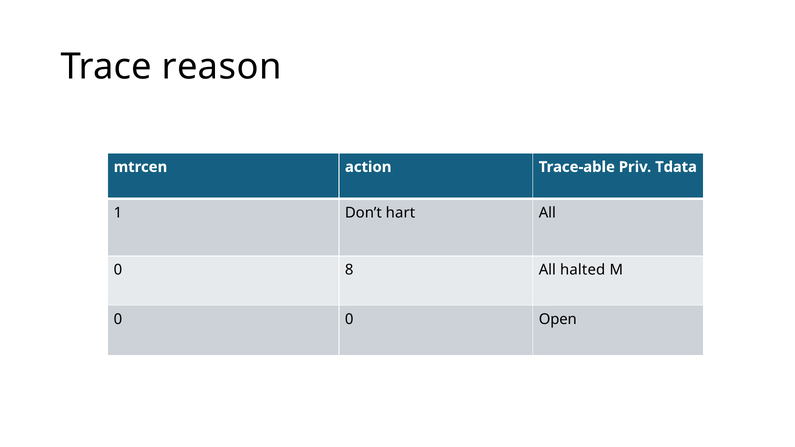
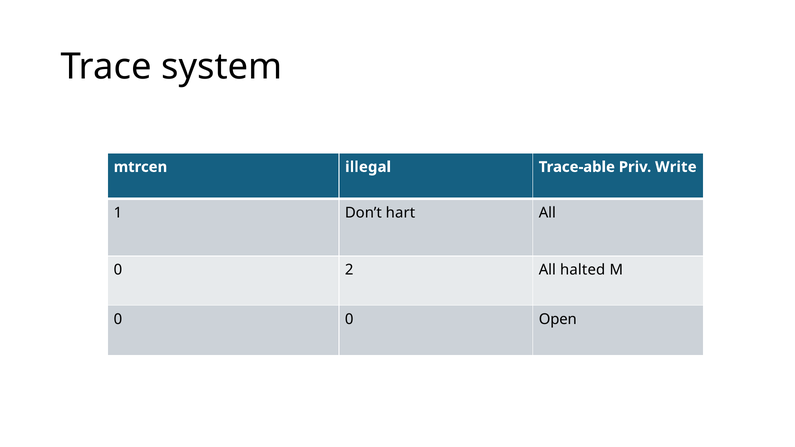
reason: reason -> system
action: action -> illegal
Tdata: Tdata -> Write
8: 8 -> 2
